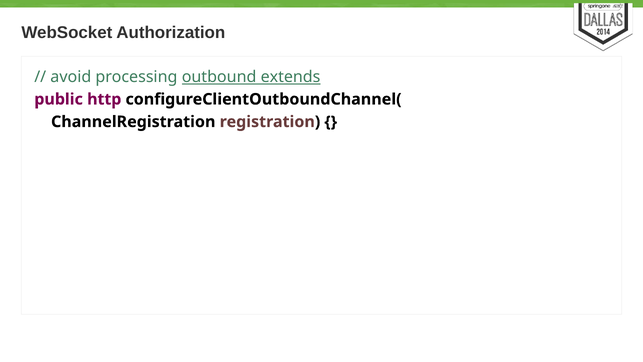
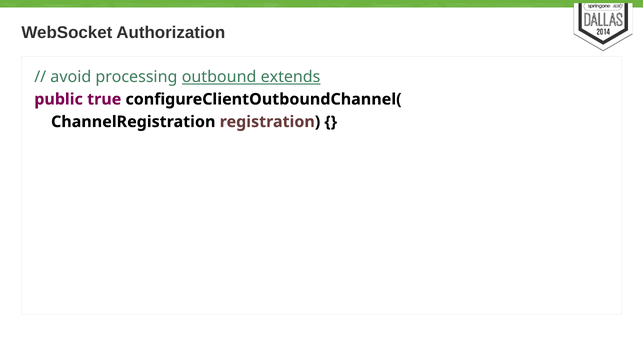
http: http -> true
